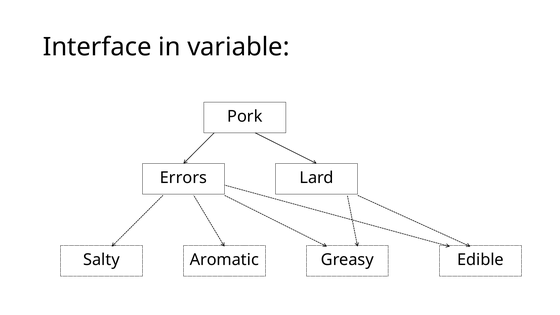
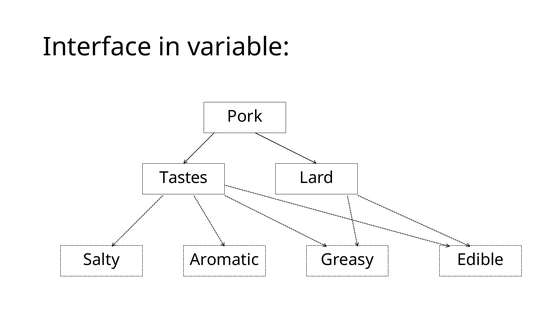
Errors: Errors -> Tastes
